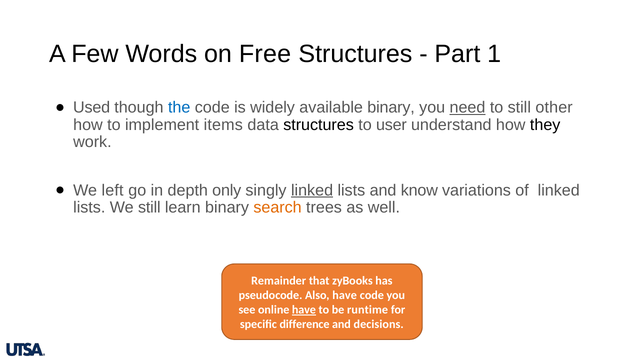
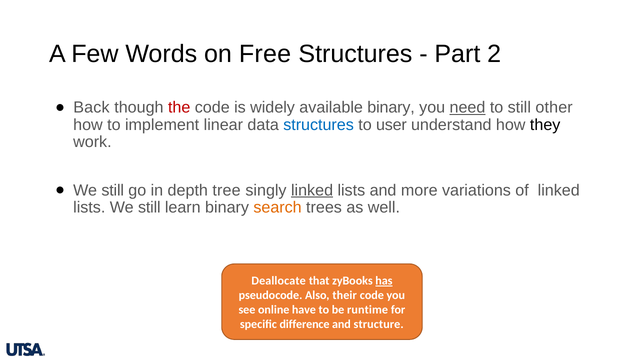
1: 1 -> 2
Used: Used -> Back
the colour: blue -> red
items: items -> linear
structures at (319, 125) colour: black -> blue
left at (113, 190): left -> still
only: only -> tree
know: know -> more
Remainder: Remainder -> Deallocate
has underline: none -> present
Also have: have -> their
have at (304, 310) underline: present -> none
decisions: decisions -> structure
